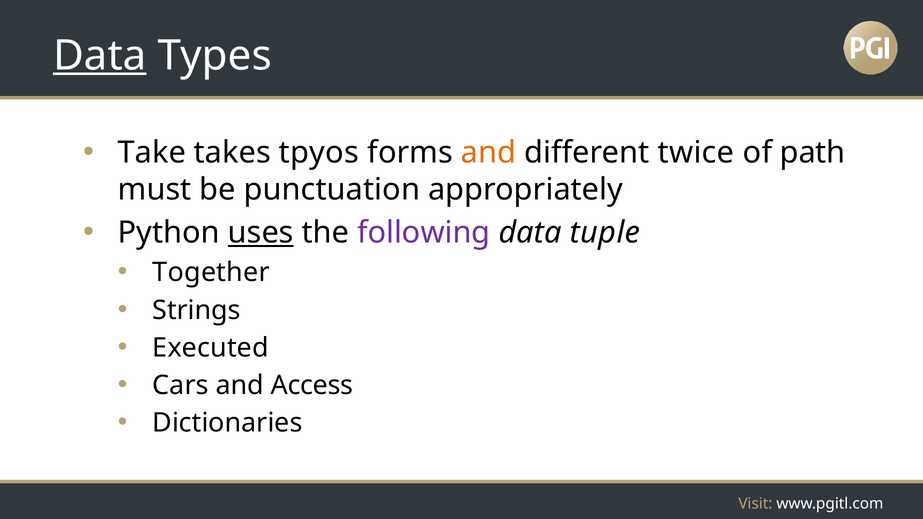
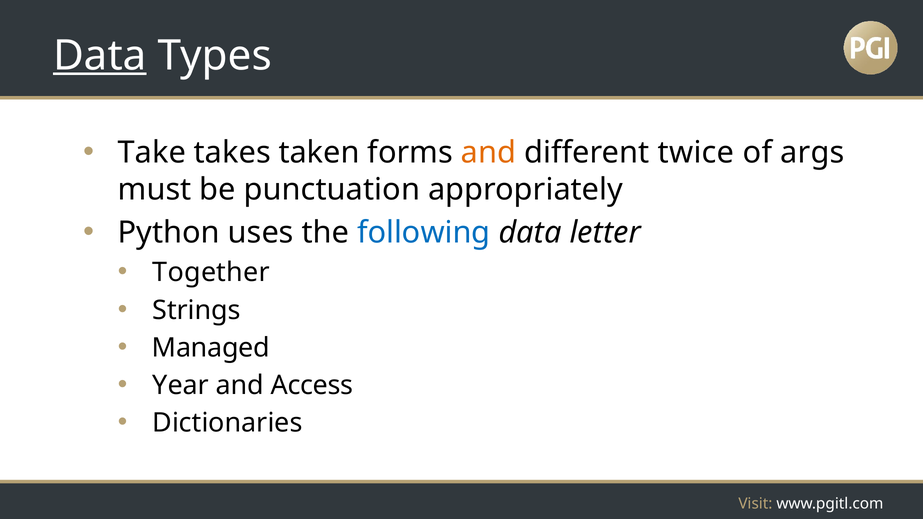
tpyos: tpyos -> taken
path: path -> args
uses underline: present -> none
following colour: purple -> blue
tuple: tuple -> letter
Executed: Executed -> Managed
Cars: Cars -> Year
